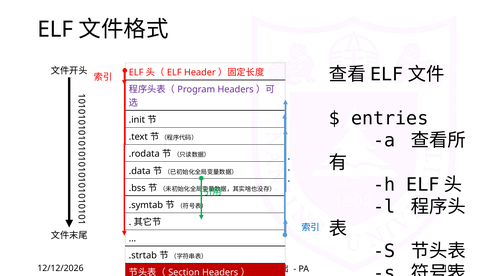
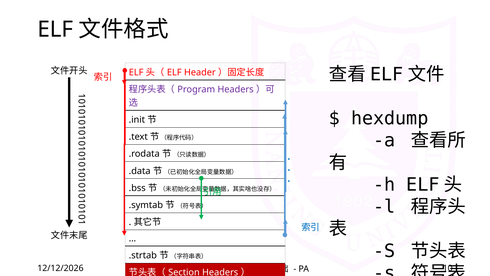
entries: entries -> hexdump
